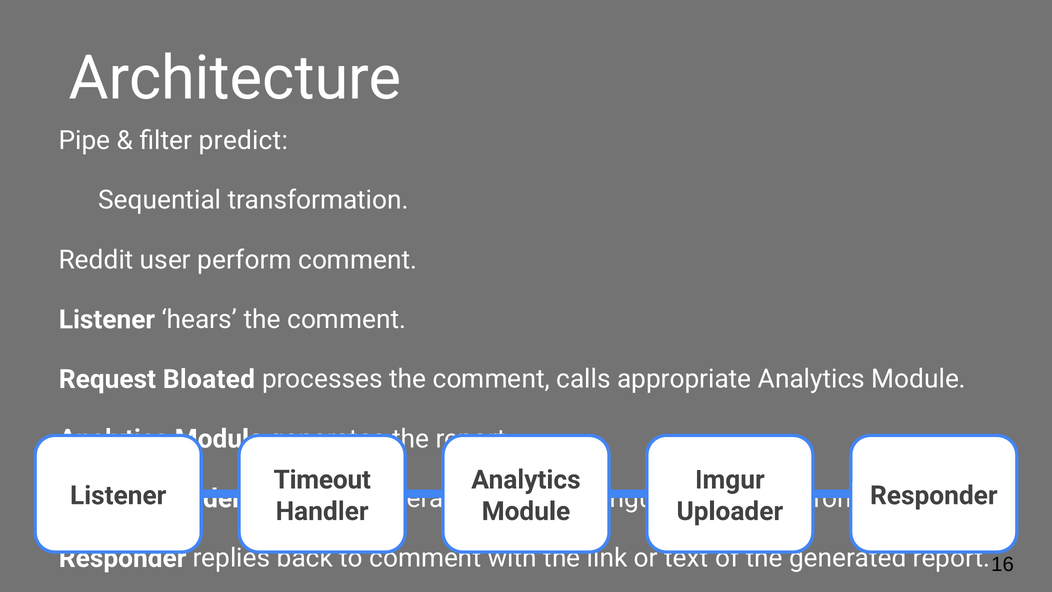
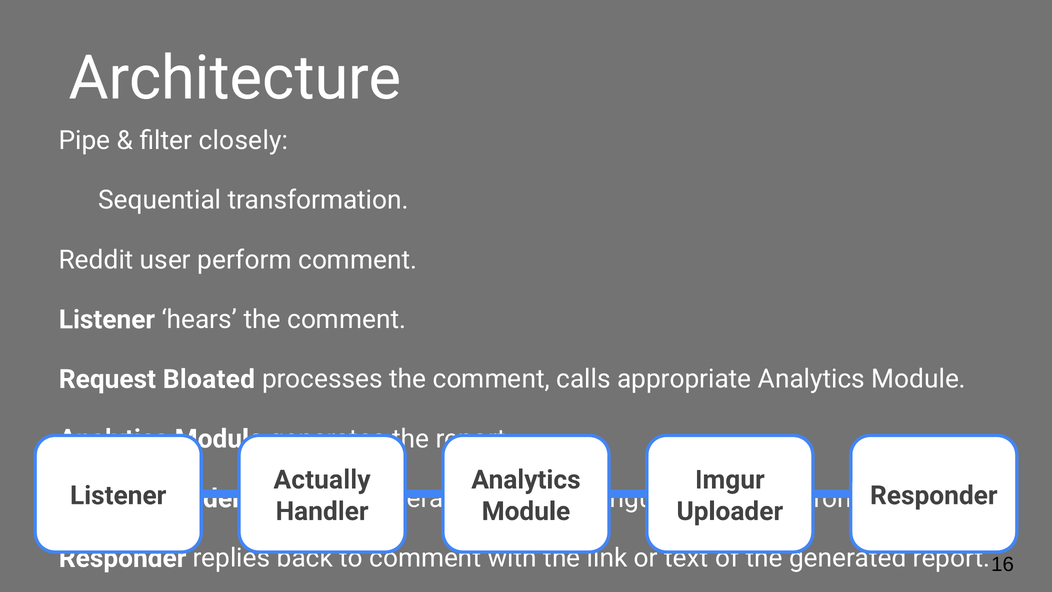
predict: predict -> closely
Timeout: Timeout -> Actually
